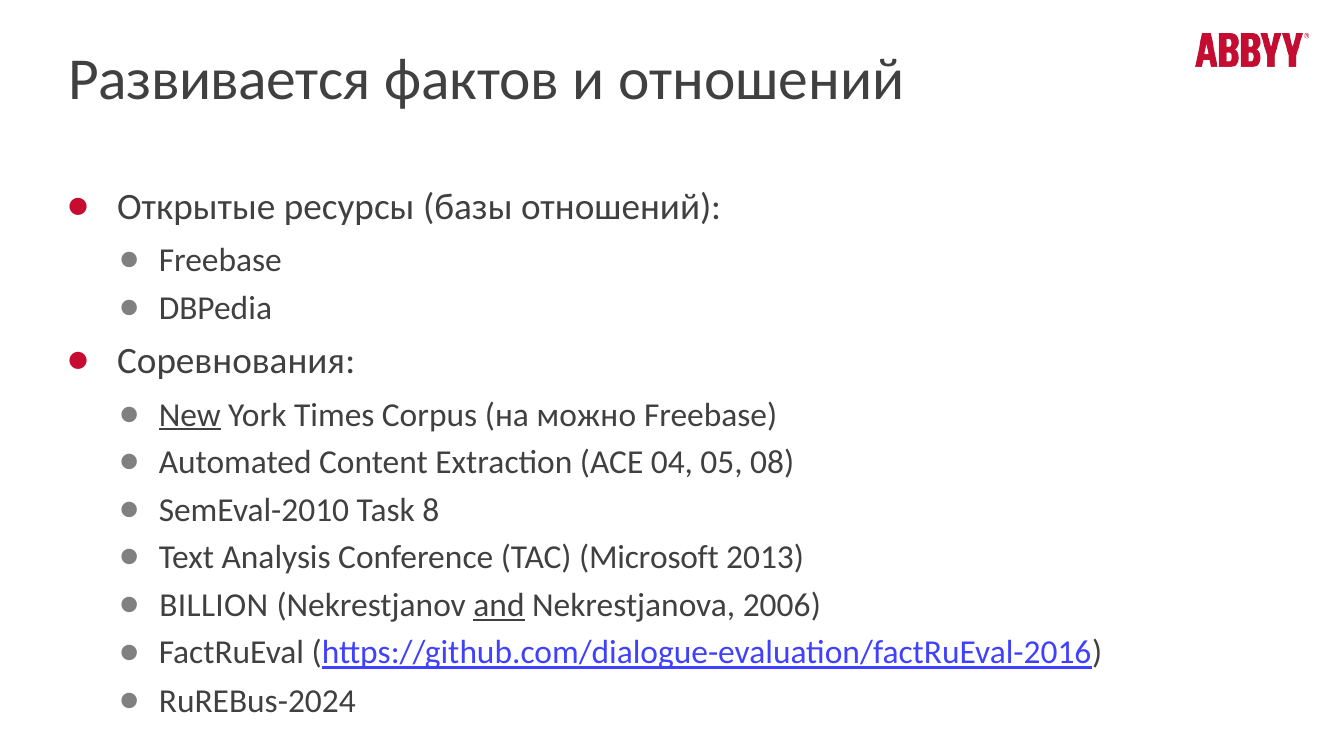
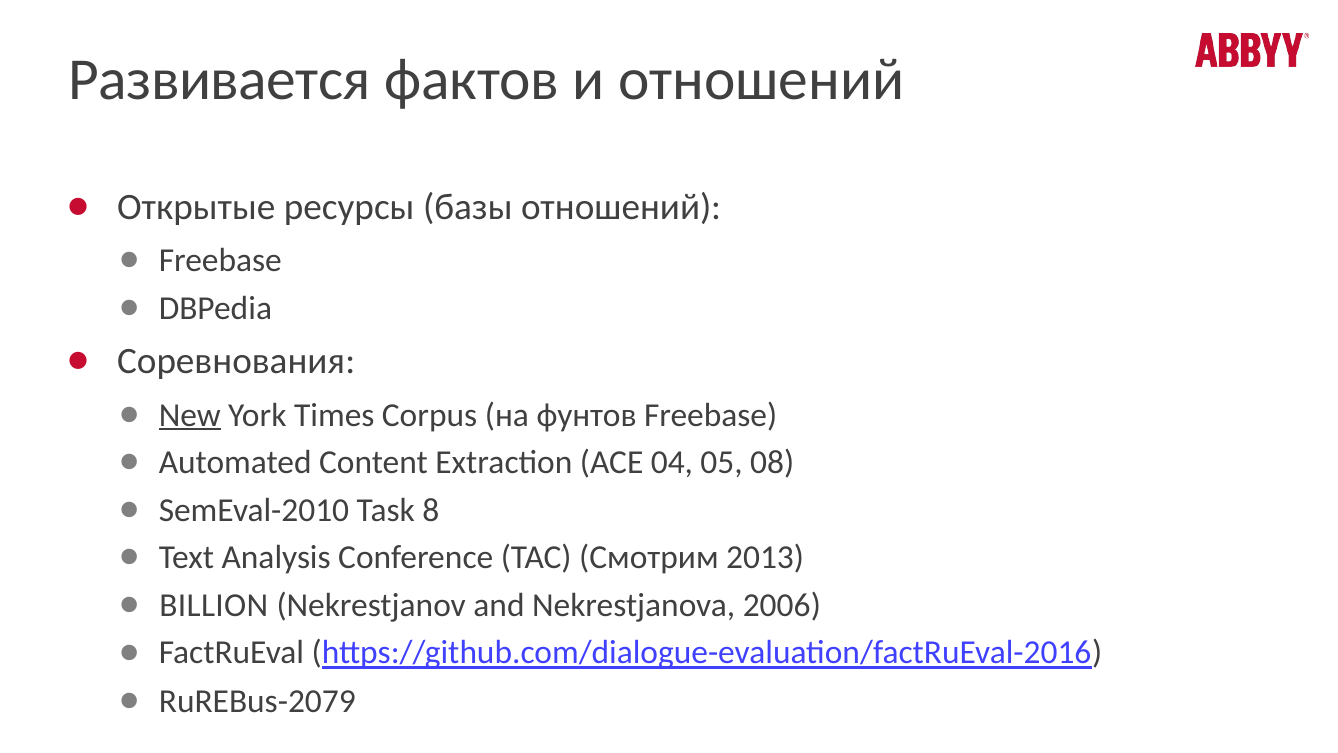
можно: можно -> фунтов
Microsoft: Microsoft -> Смотрим
and underline: present -> none
RuREBus-2024: RuREBus-2024 -> RuREBus-2079
